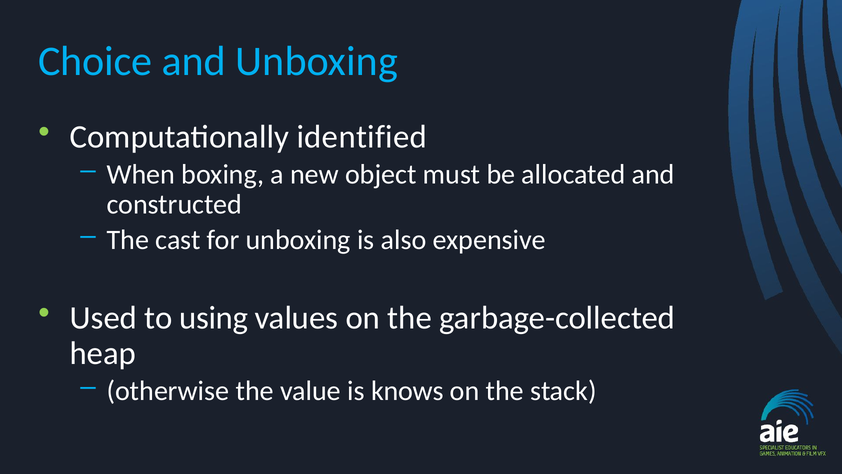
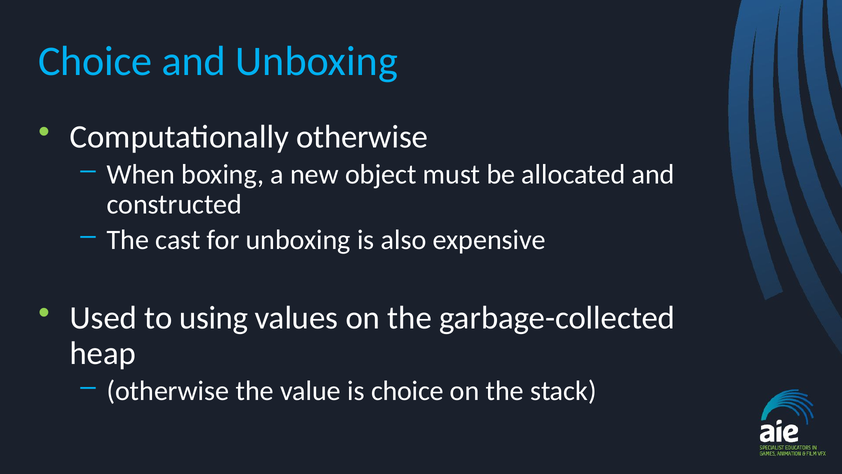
Computationally identified: identified -> otherwise
is knows: knows -> choice
